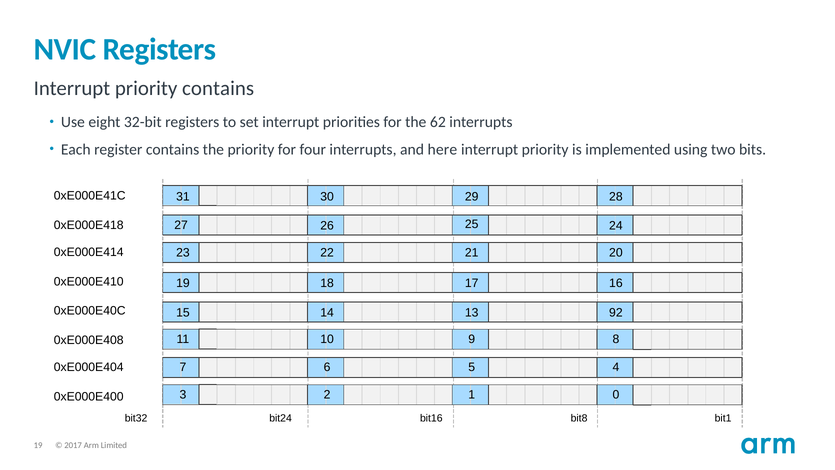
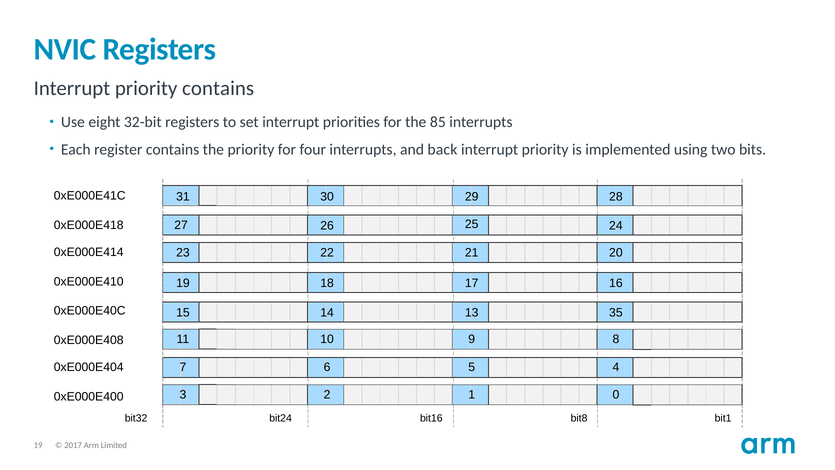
62: 62 -> 85
here: here -> back
92: 92 -> 35
